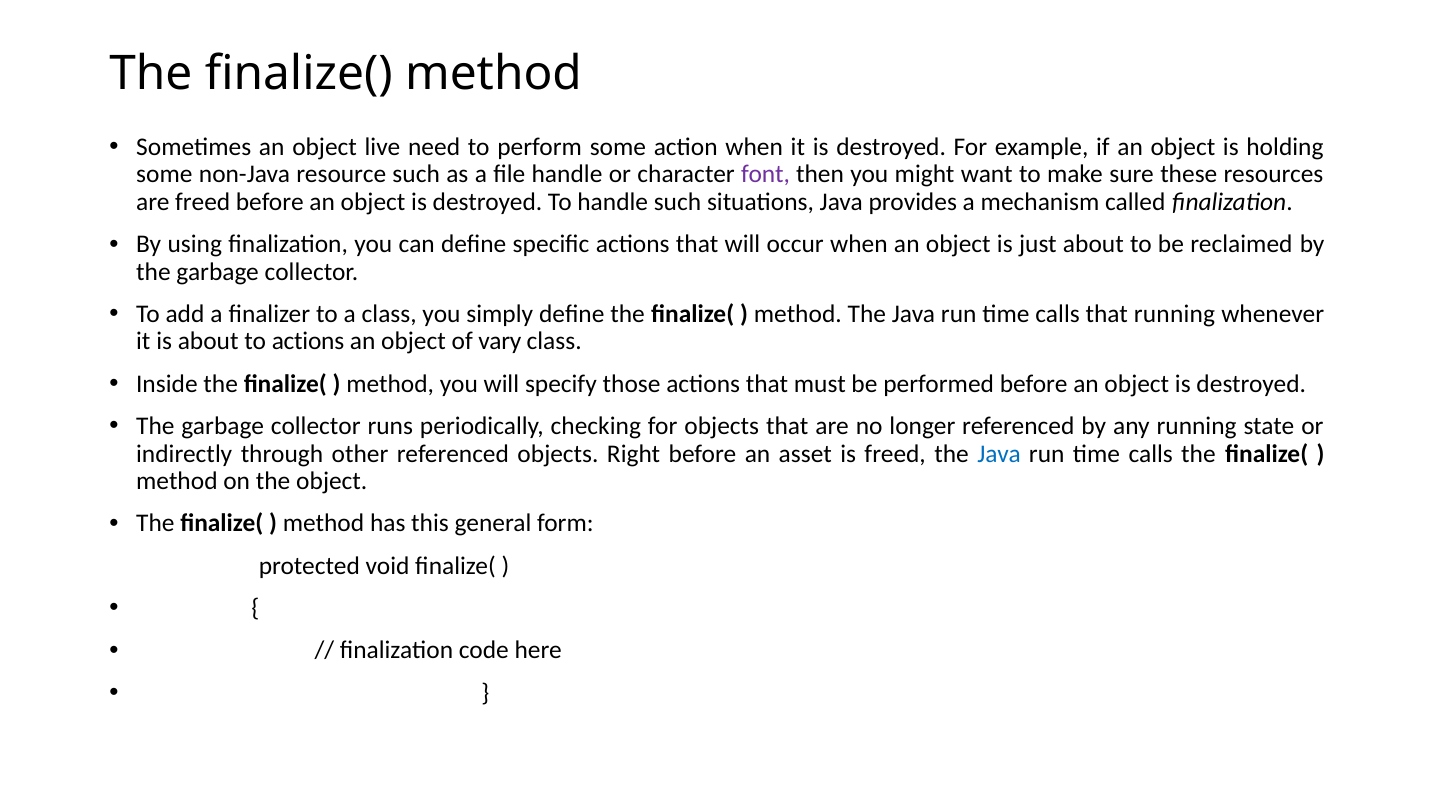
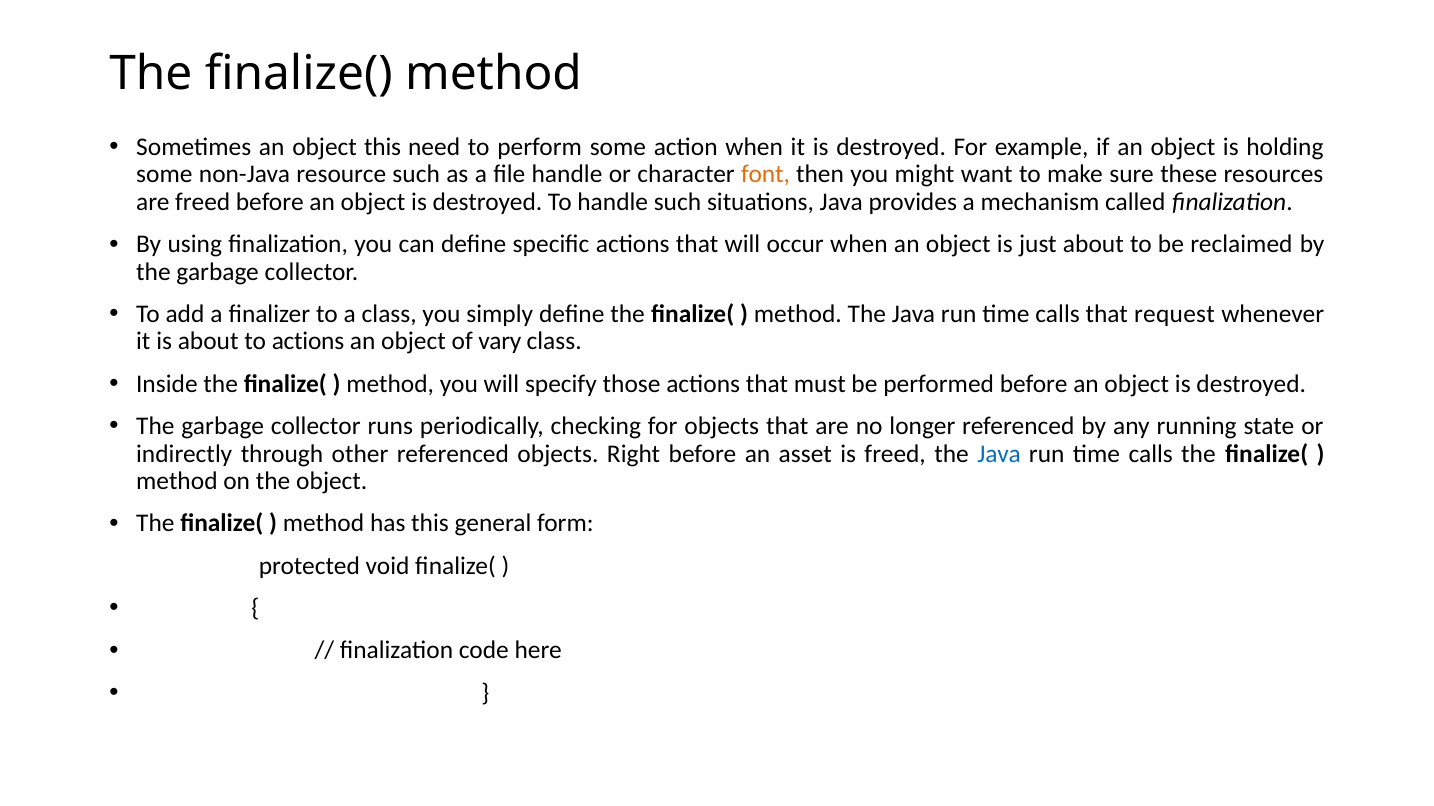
object live: live -> this
font colour: purple -> orange
that running: running -> request
